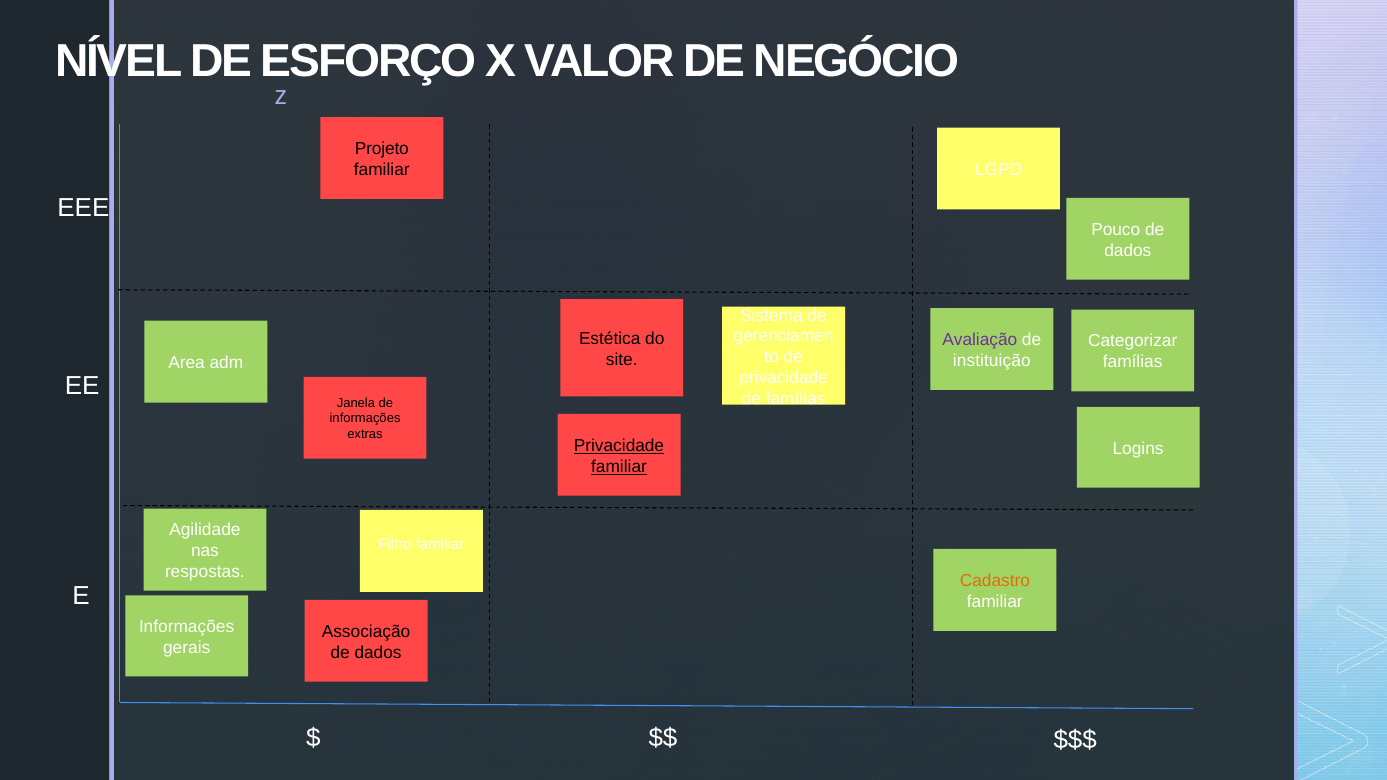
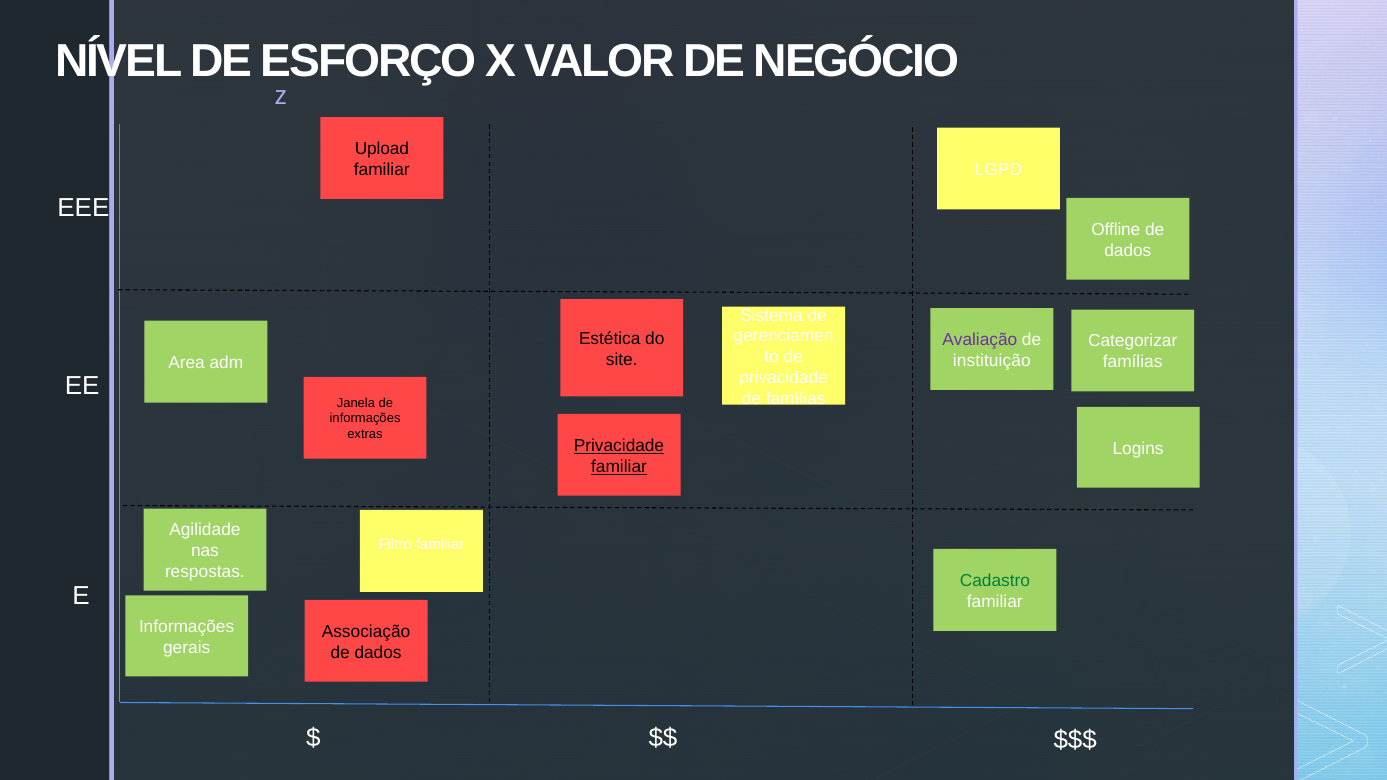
Projeto: Projeto -> Upload
Pouco: Pouco -> Offline
Cadastro colour: orange -> green
